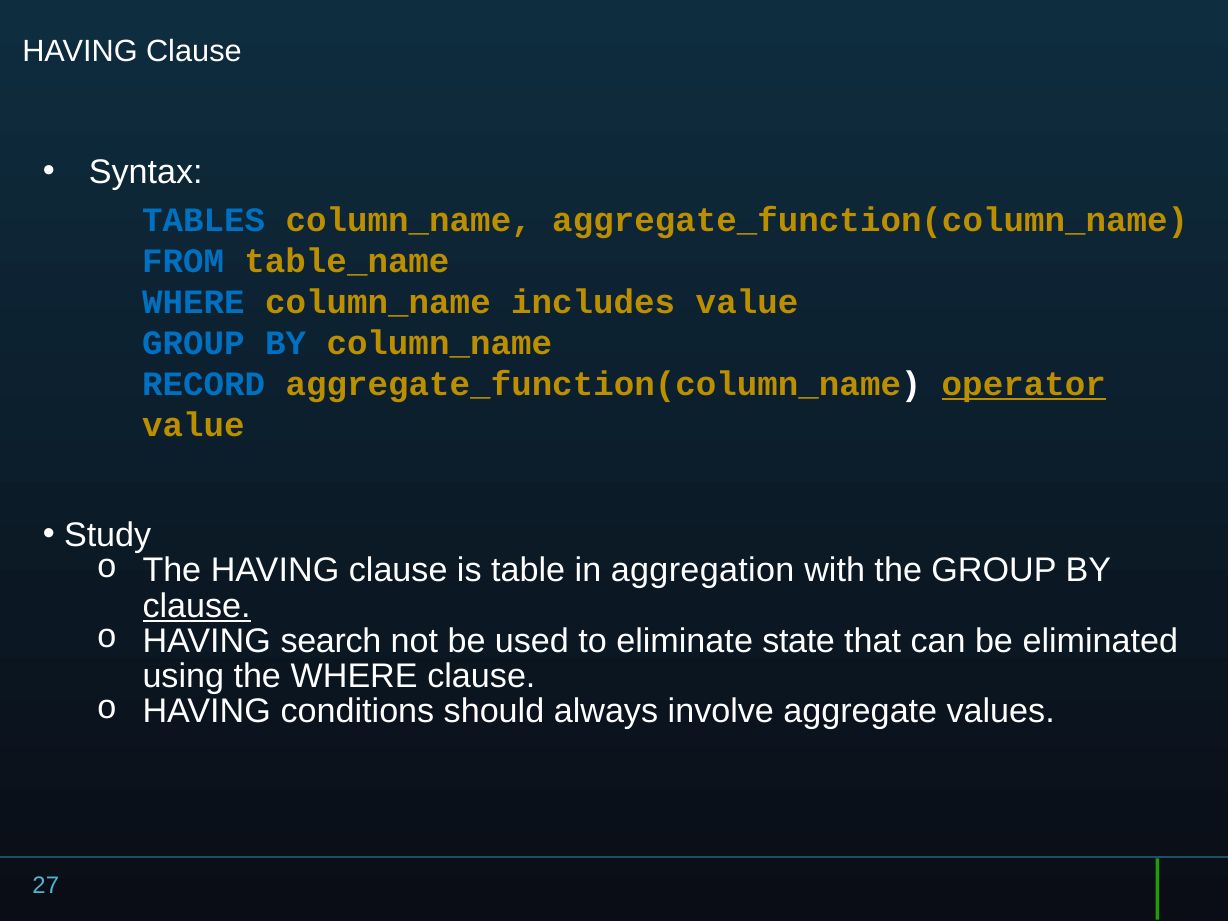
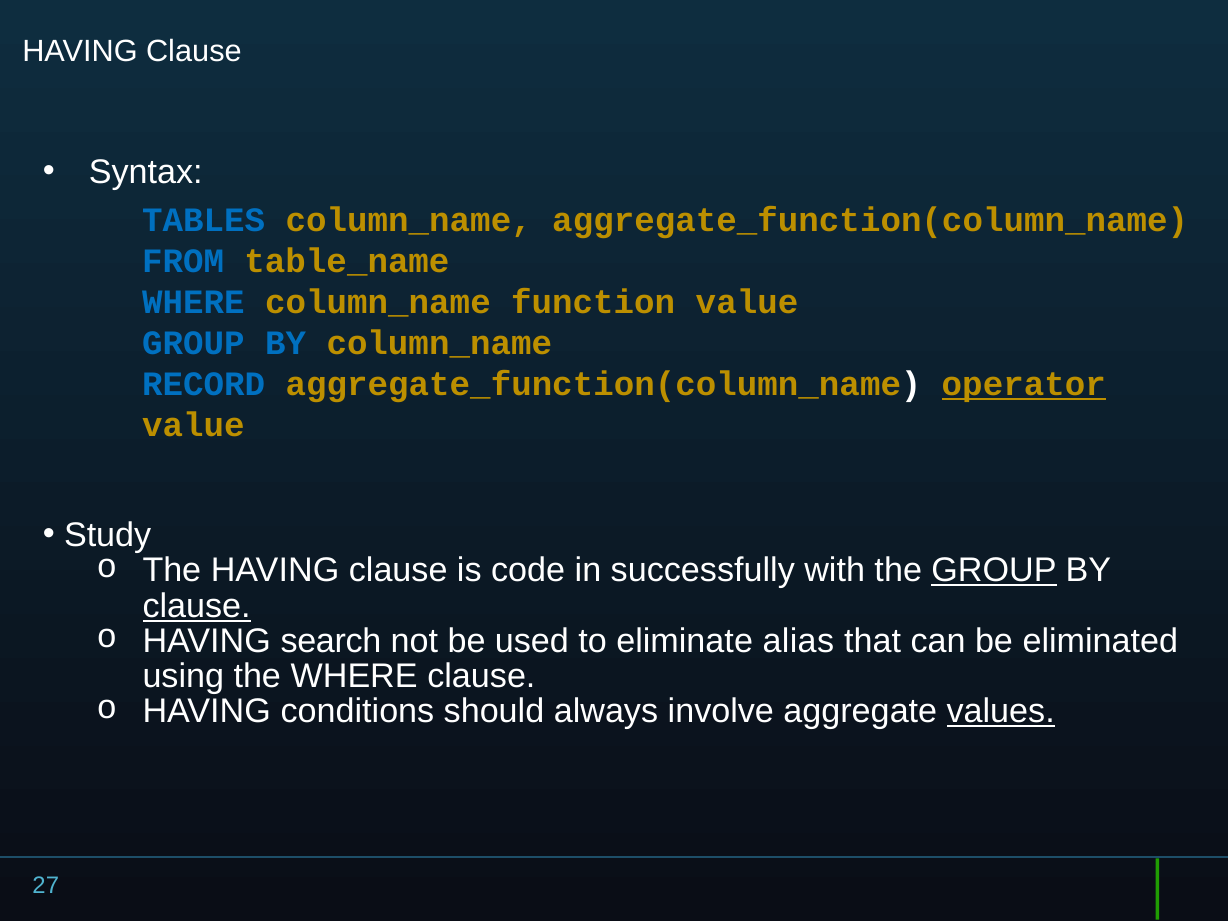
includes: includes -> function
table: table -> code
aggregation: aggregation -> successfully
GROUP at (994, 571) underline: none -> present
state: state -> alias
values underline: none -> present
